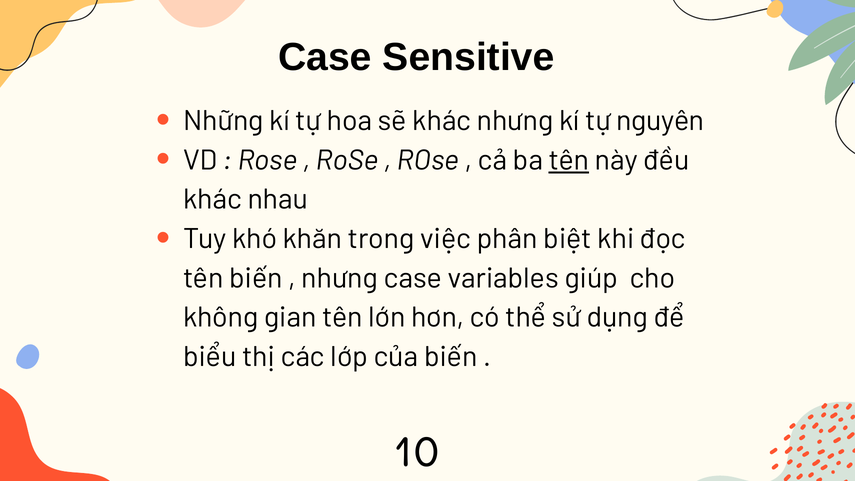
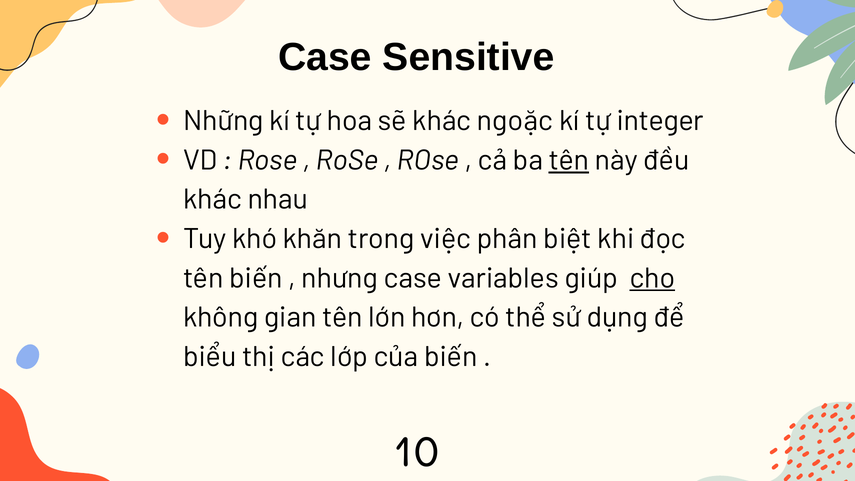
khác nhưng: nhưng -> ngoặc
nguyên: nguyên -> integer
cho underline: none -> present
